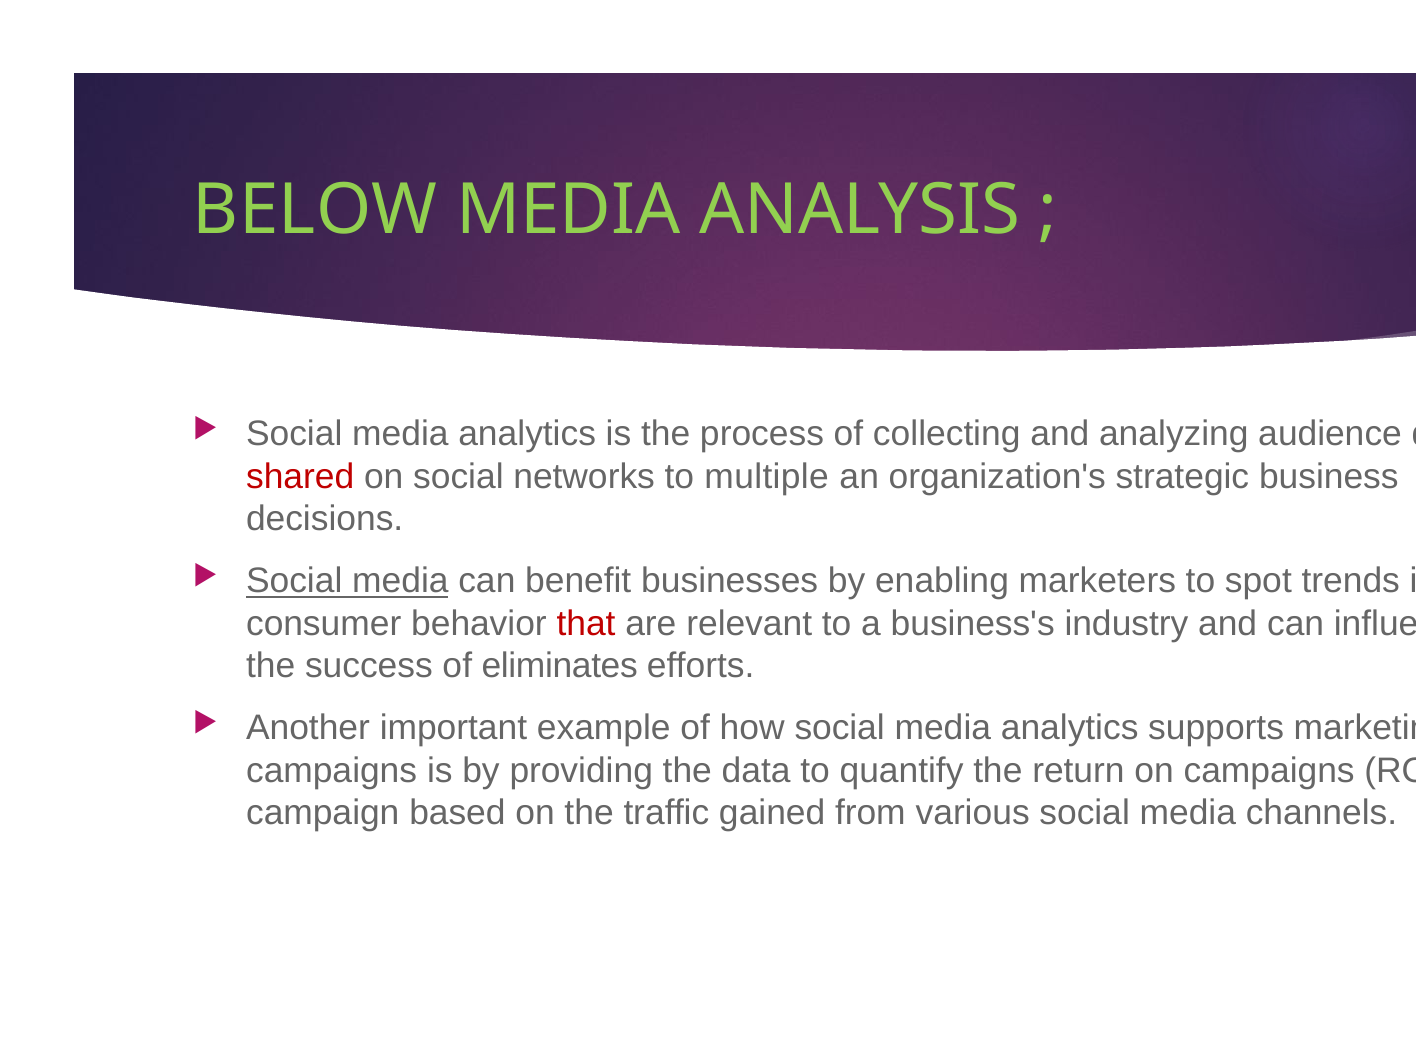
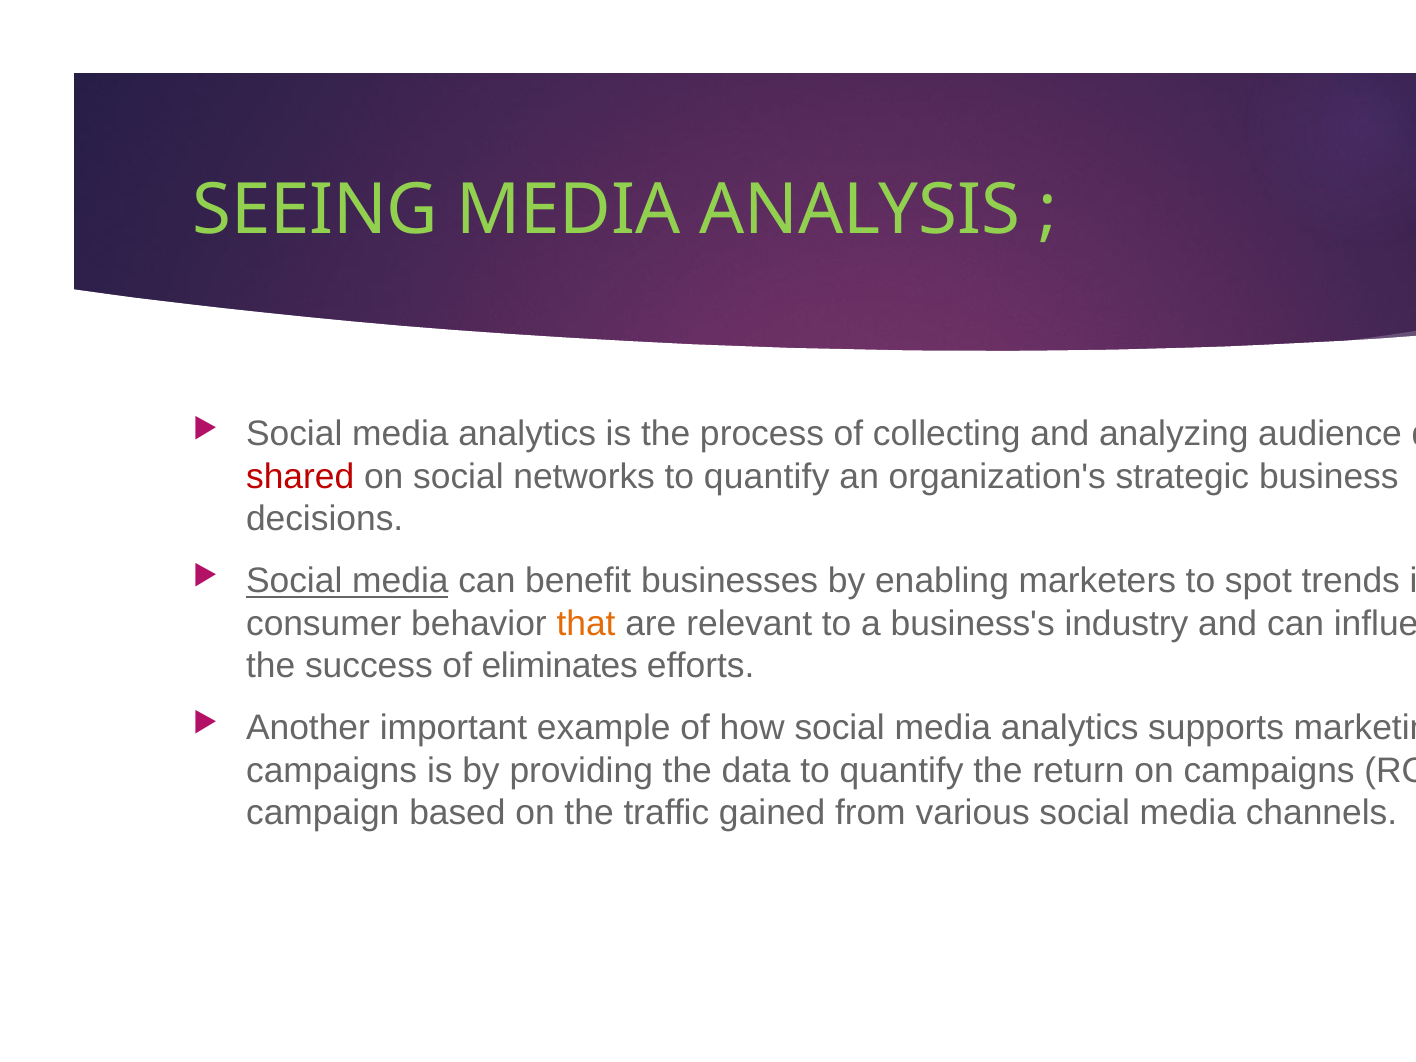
BELOW: BELOW -> SEEING
networks to multiple: multiple -> quantify
that colour: red -> orange
